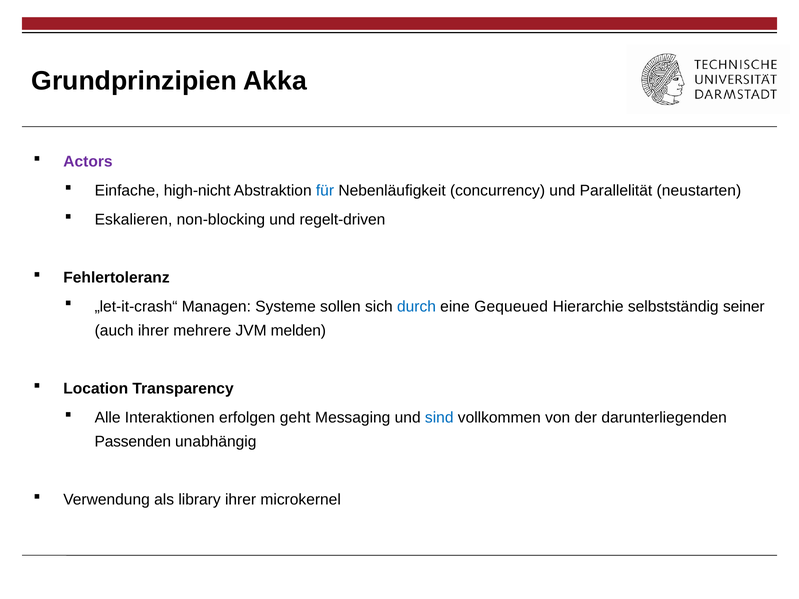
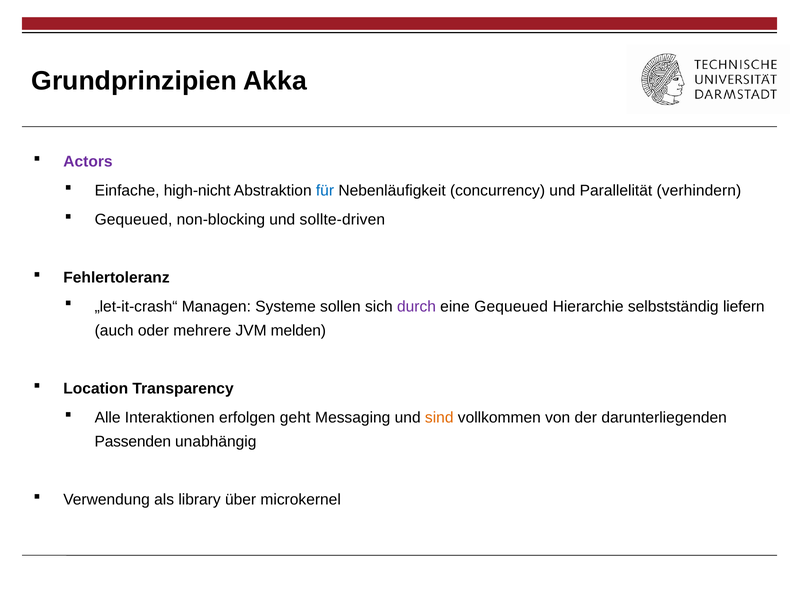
neustarten: neustarten -> verhindern
Eskalieren at (134, 220): Eskalieren -> Gequeued
regelt-driven: regelt-driven -> sollte-driven
durch colour: blue -> purple
seiner: seiner -> liefern
auch ihrer: ihrer -> oder
sind colour: blue -> orange
library ihrer: ihrer -> über
